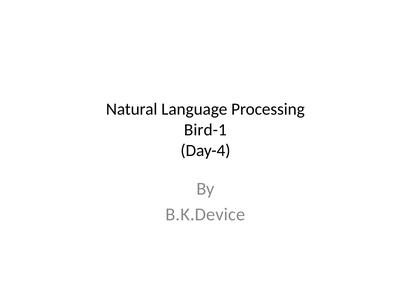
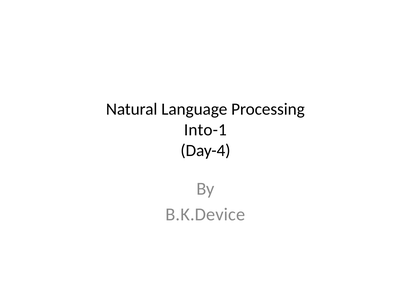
Bird-1: Bird-1 -> Into-1
